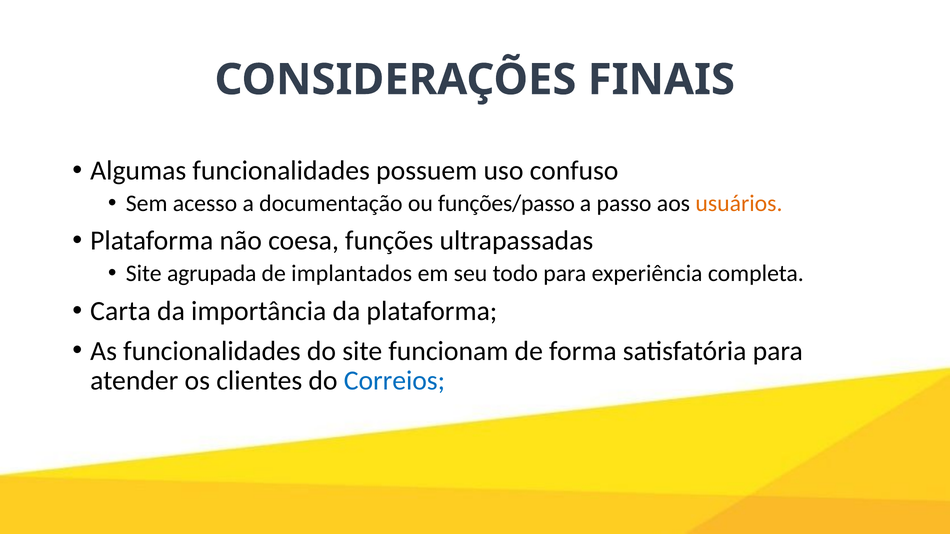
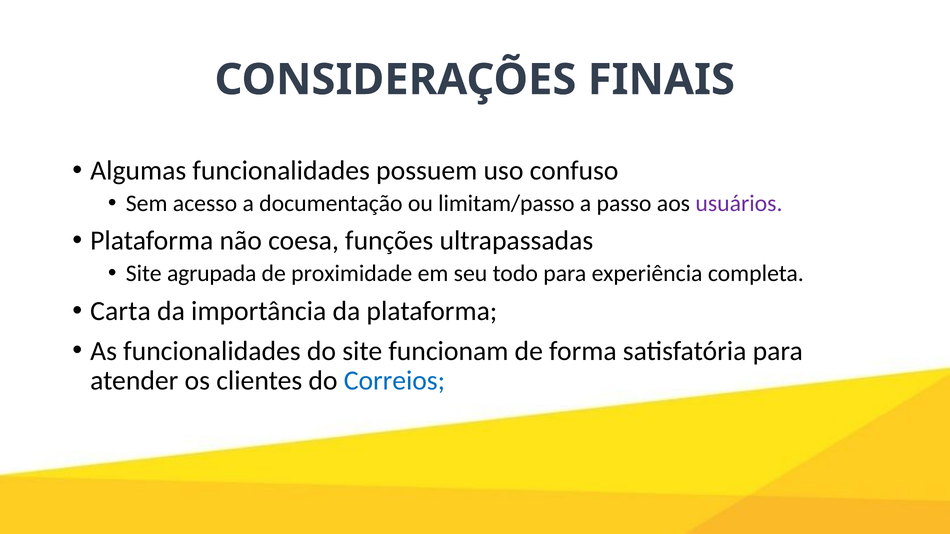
funções/passo: funções/passo -> limitam/passo
usuários colour: orange -> purple
implantados: implantados -> proximidade
